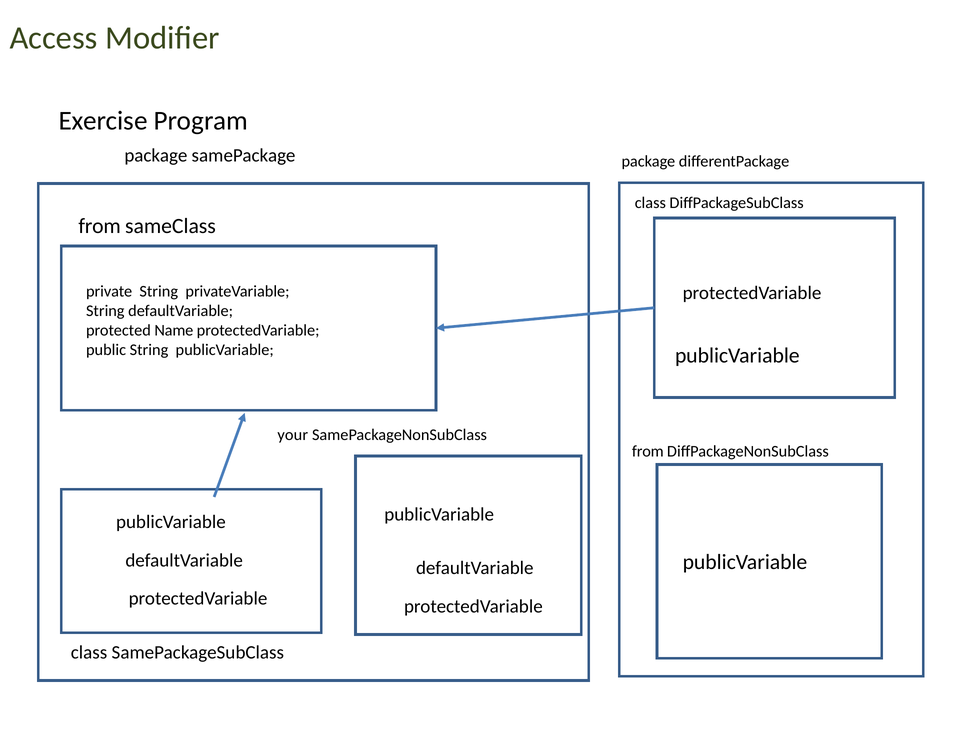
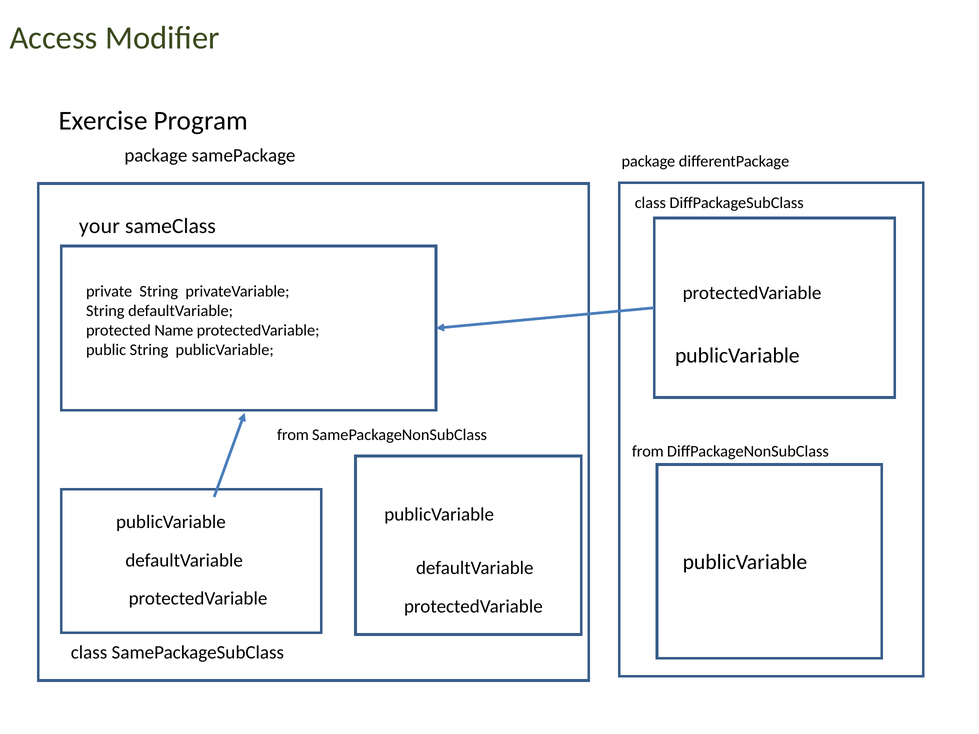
from at (100, 226): from -> your
your at (293, 435): your -> from
